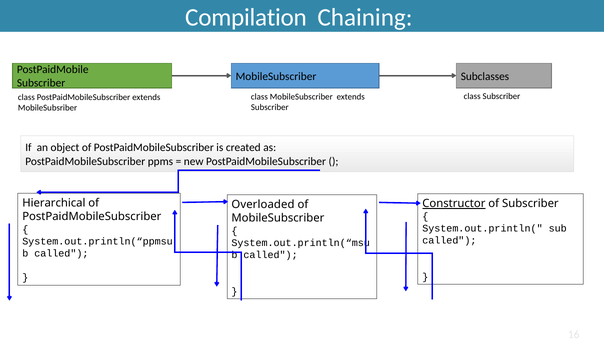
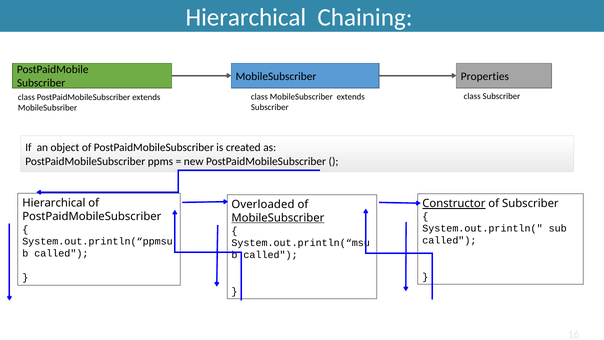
Compilation at (246, 18): Compilation -> Hierarchical
Subclasses: Subclasses -> Properties
MobileSubscriber at (278, 218) underline: none -> present
